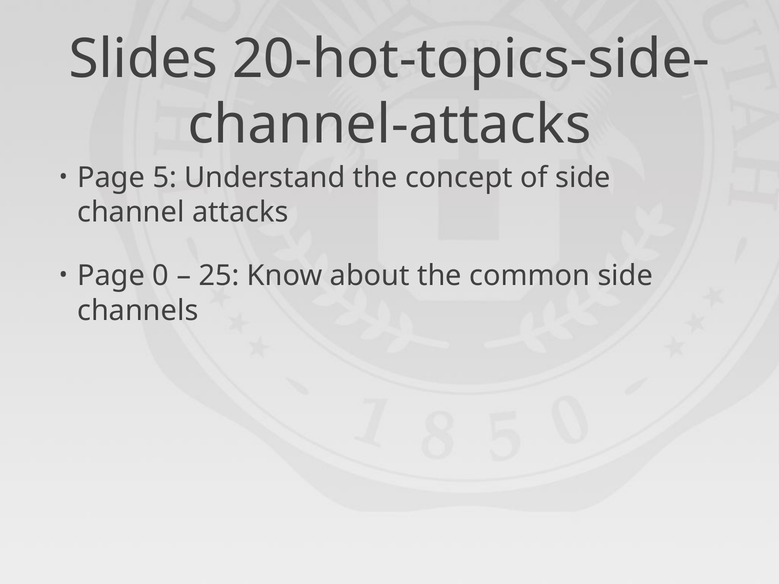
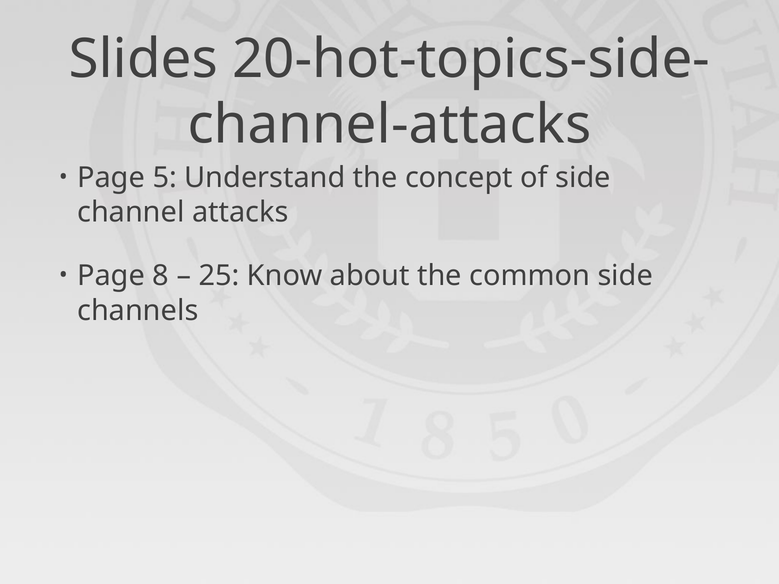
0: 0 -> 8
